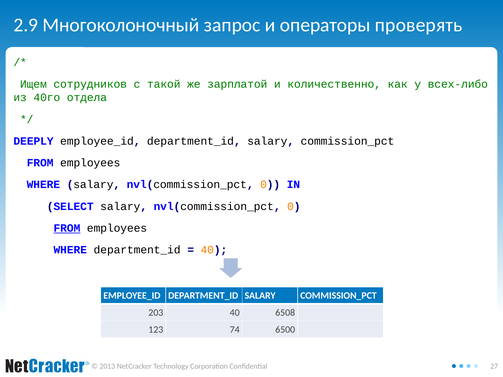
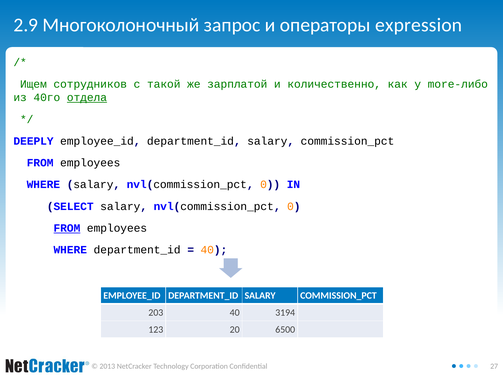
проверять: проверять -> expression
всех-либо: всех-либо -> more-либо
отдела underline: none -> present
6508: 6508 -> 3194
74: 74 -> 20
